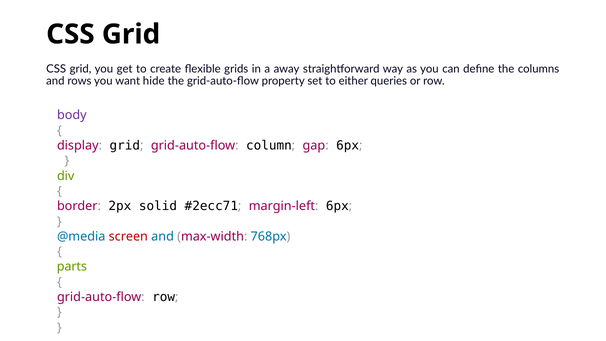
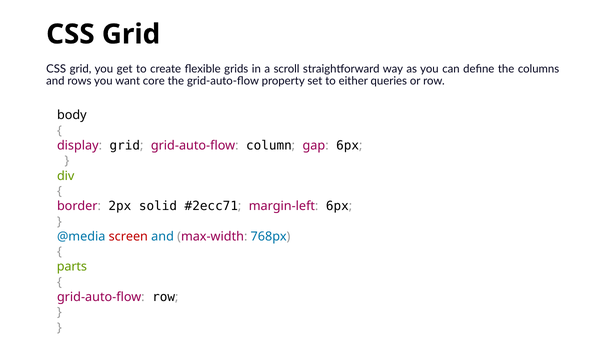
away: away -> scroll
hide: hide -> core
body colour: purple -> black
